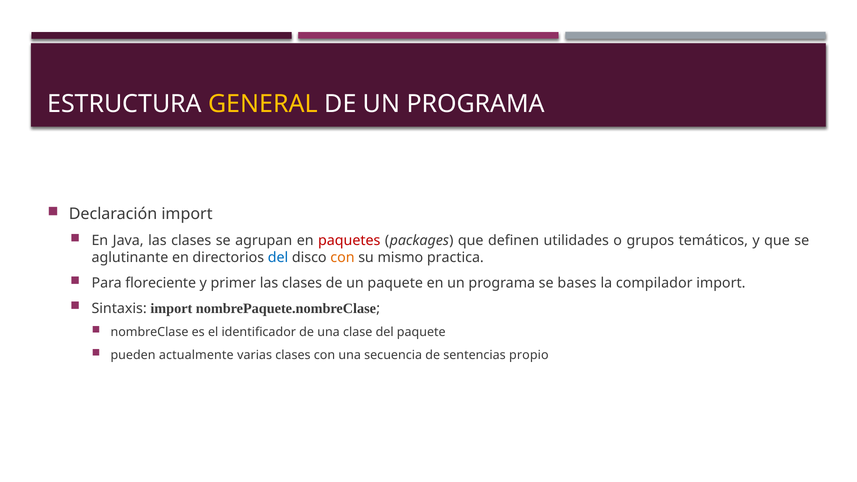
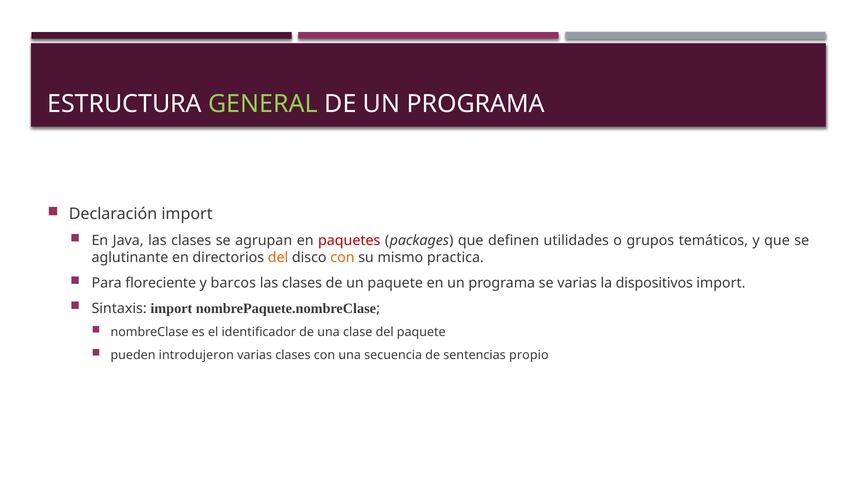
GENERAL colour: yellow -> light green
del at (278, 258) colour: blue -> orange
primer: primer -> barcos
se bases: bases -> varias
compilador: compilador -> dispositivos
actualmente: actualmente -> introdujeron
